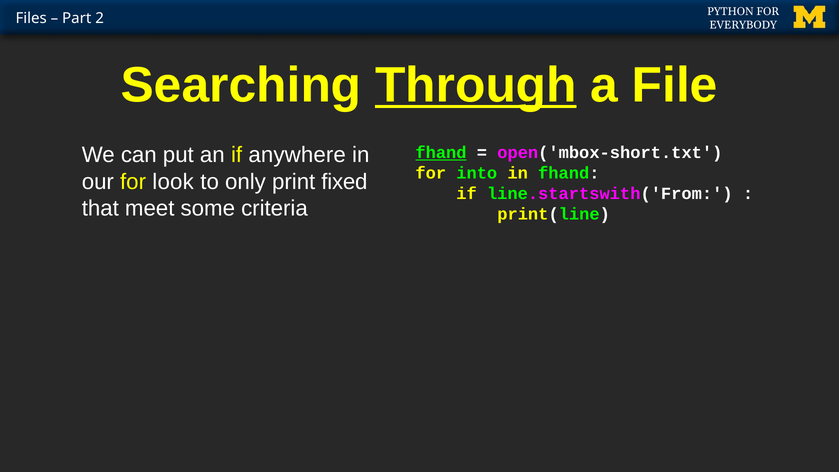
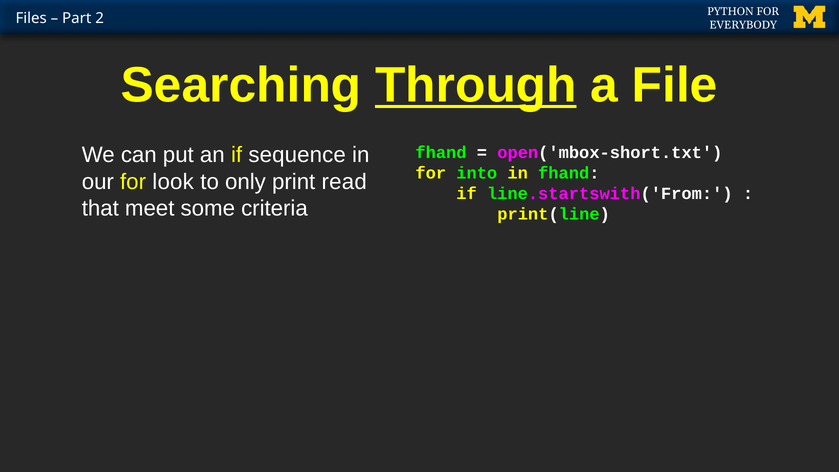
anywhere: anywhere -> sequence
fhand at (441, 153) underline: present -> none
fixed: fixed -> read
